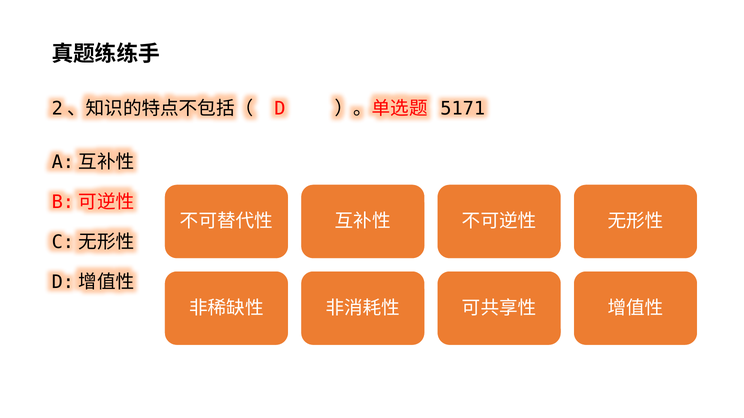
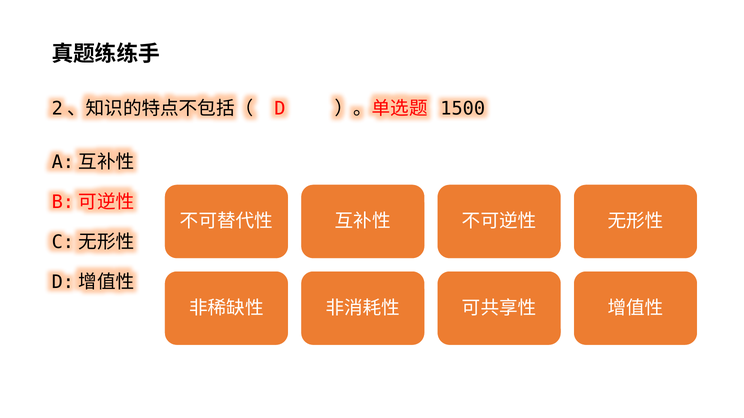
5171: 5171 -> 1500
